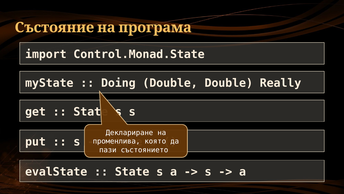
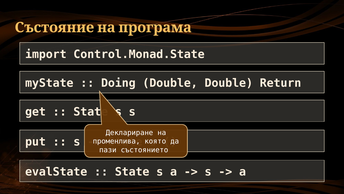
Really: Really -> Return
